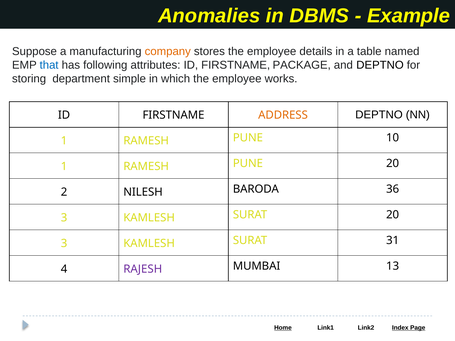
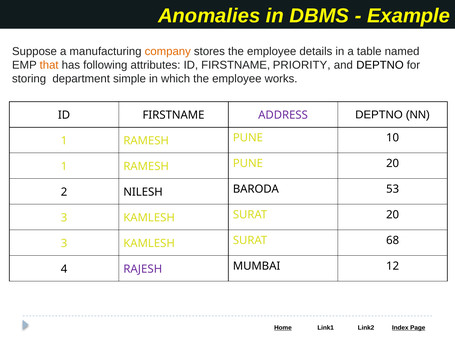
that colour: blue -> orange
PACKAGE: PACKAGE -> PRIORITY
ADDRESS colour: orange -> purple
36: 36 -> 53
31: 31 -> 68
13: 13 -> 12
